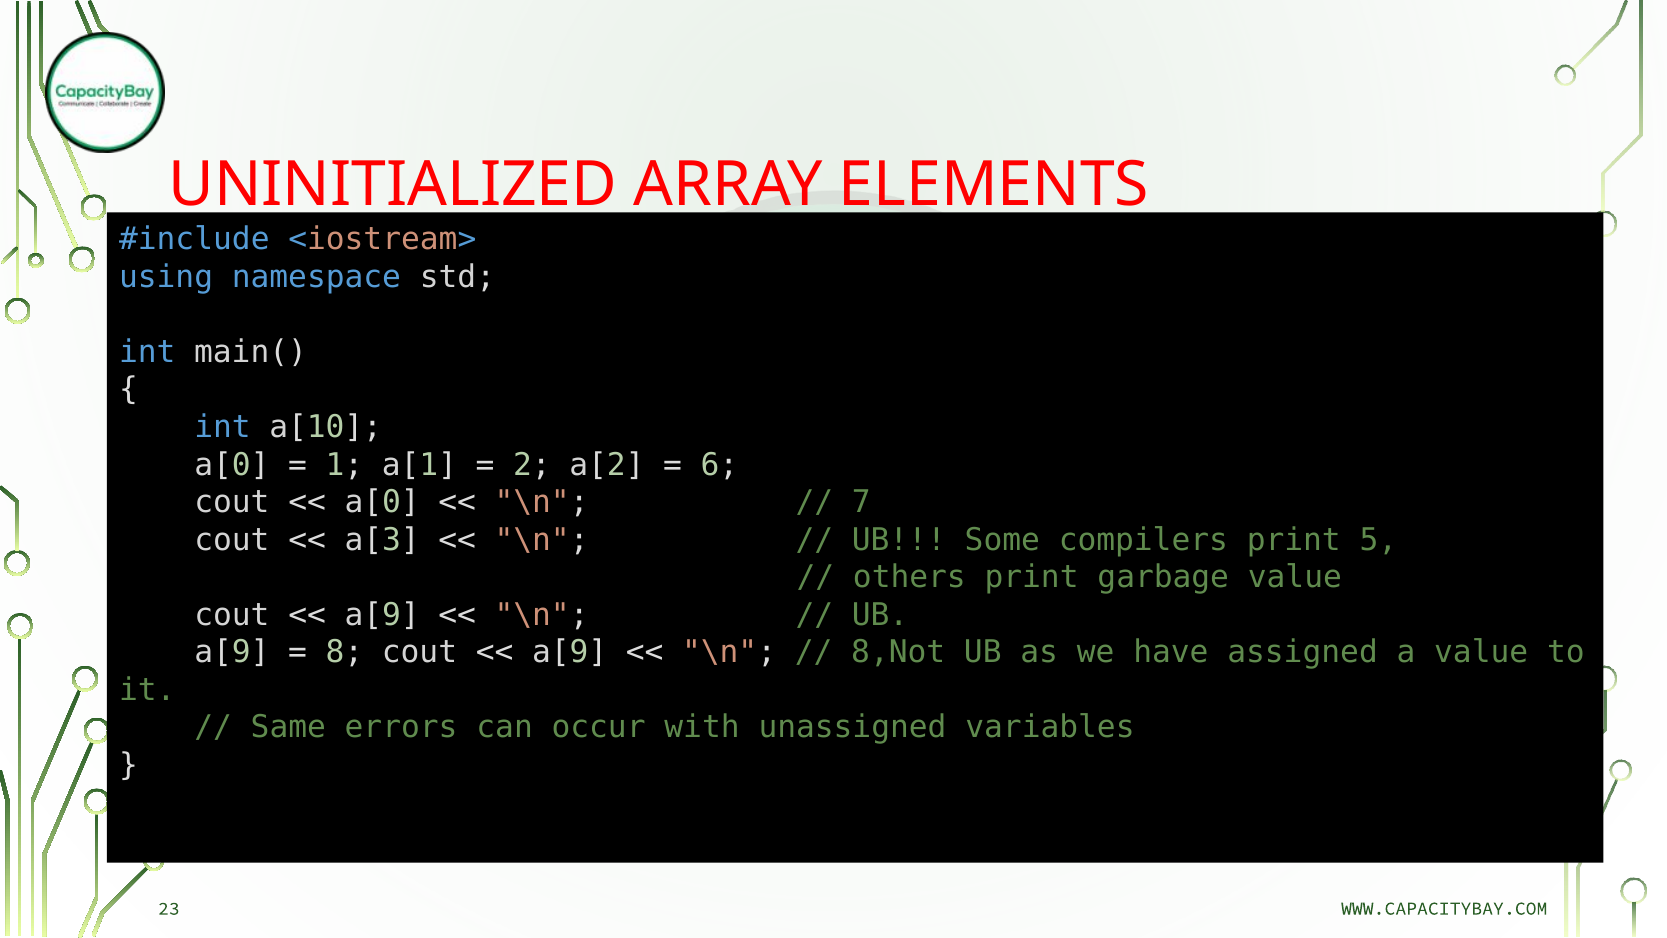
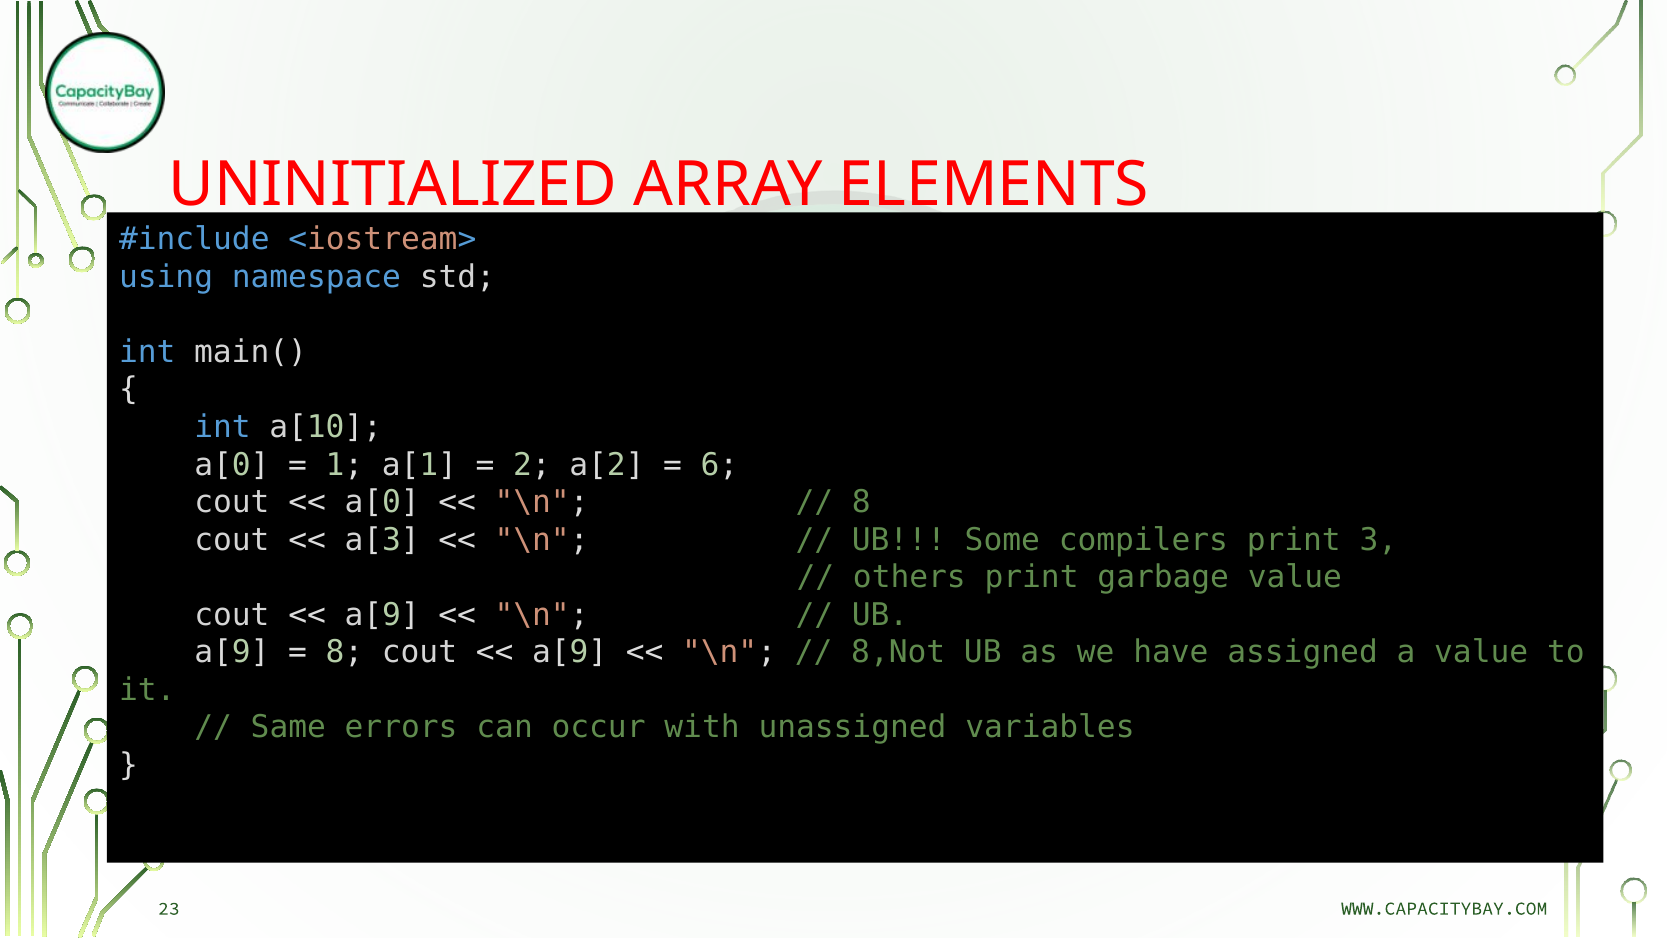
7 at (861, 502): 7 -> 8
5: 5 -> 3
